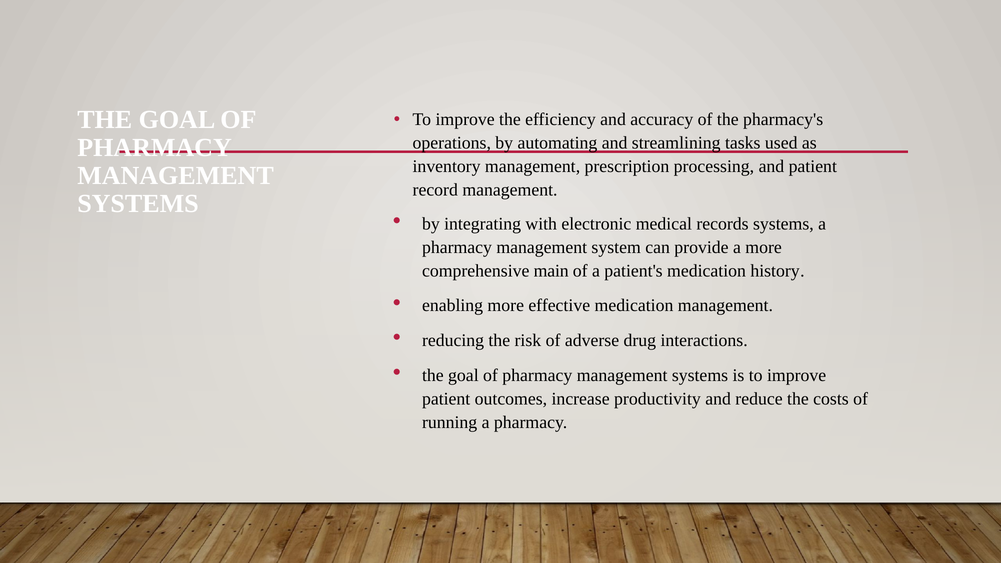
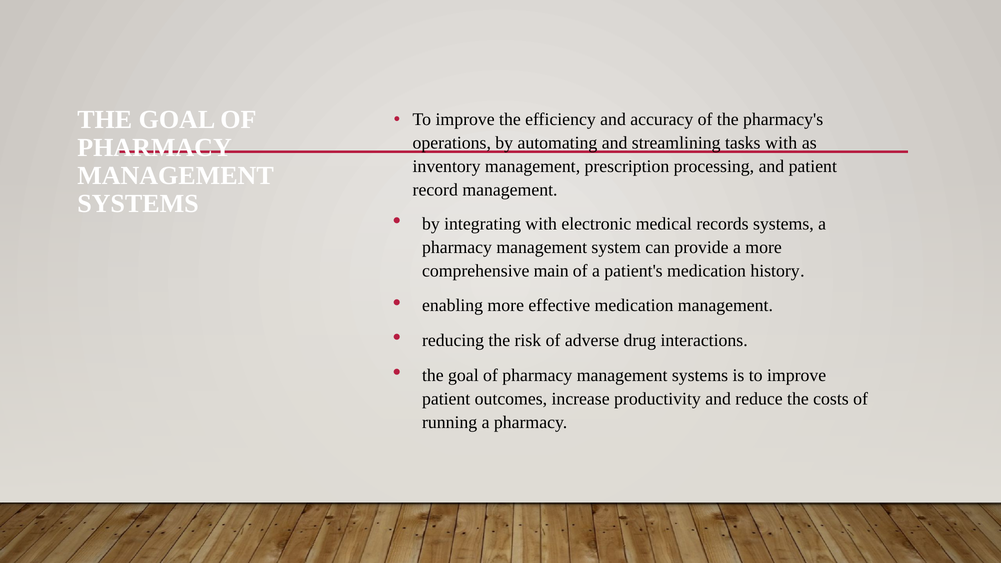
tasks used: used -> with
